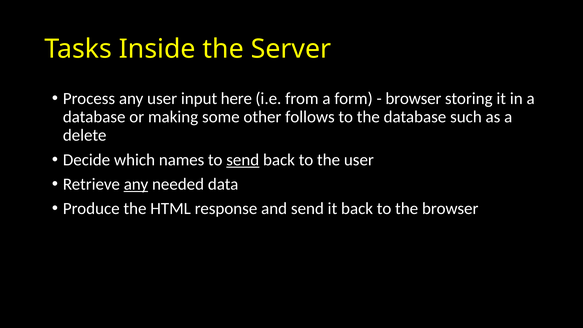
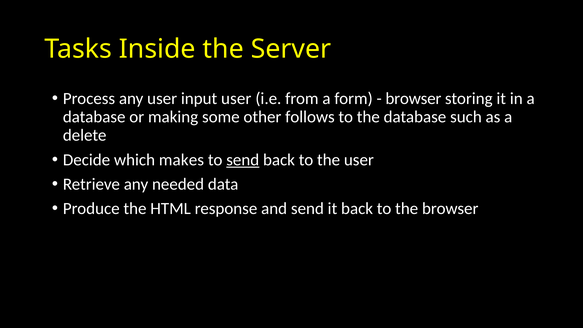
input here: here -> user
names: names -> makes
any at (136, 184) underline: present -> none
